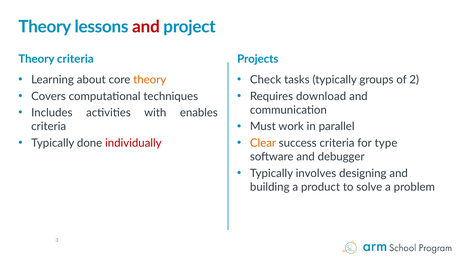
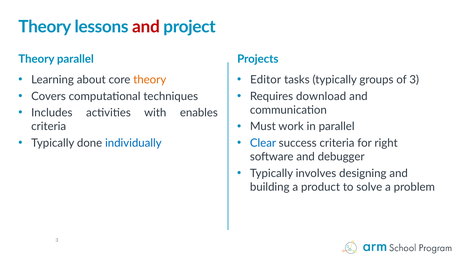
Theory criteria: criteria -> parallel
Check: Check -> Editor
of 2: 2 -> 3
individually colour: red -> blue
Clear colour: orange -> blue
type: type -> right
